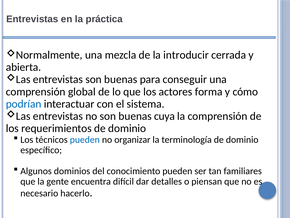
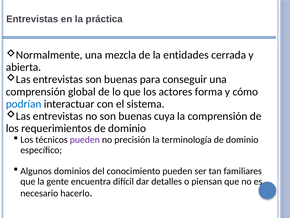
introducir: introducir -> entidades
pueden at (85, 139) colour: blue -> purple
organizar: organizar -> precisión
